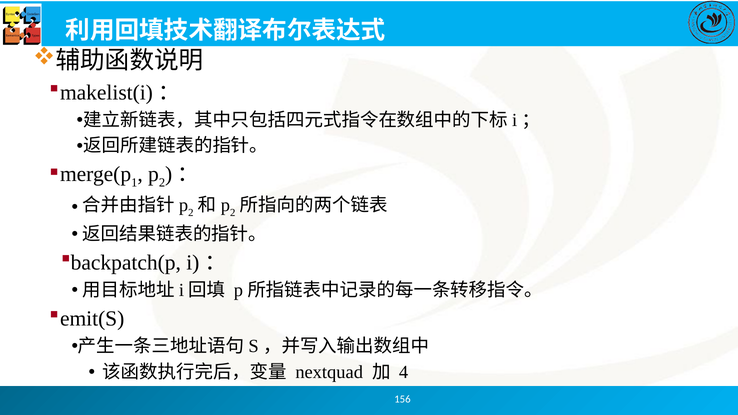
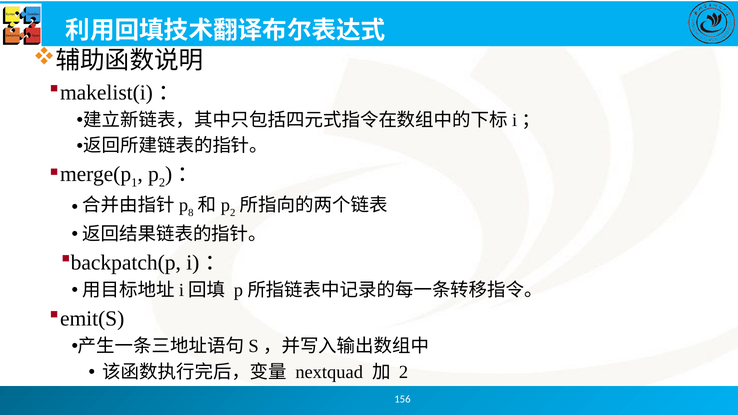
2 at (191, 213): 2 -> 8
4 at (404, 372): 4 -> 2
